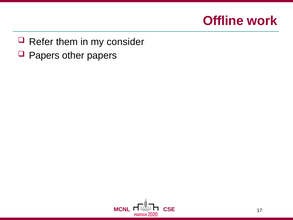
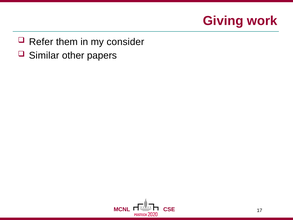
Offline: Offline -> Giving
Papers at (44, 55): Papers -> Similar
